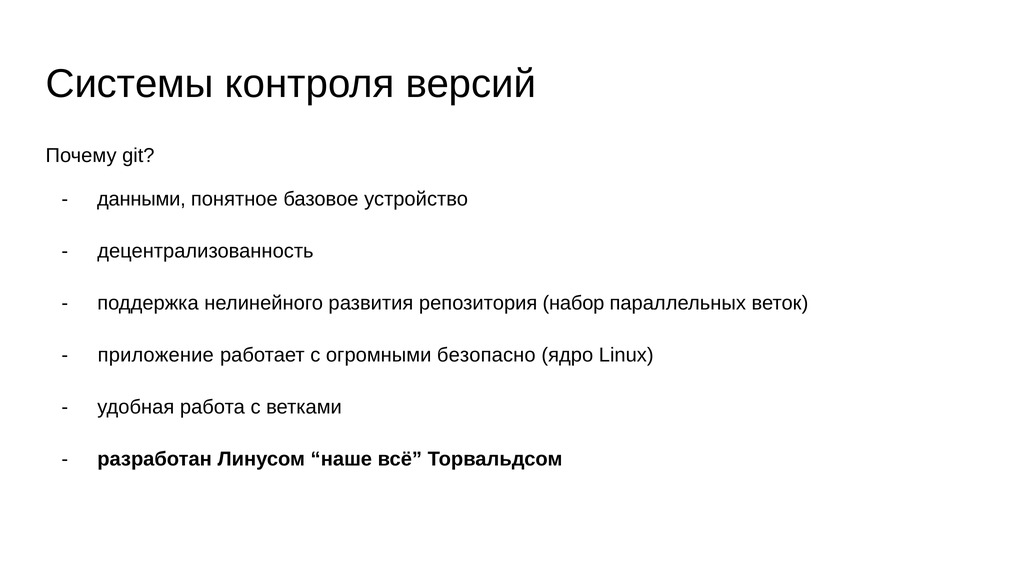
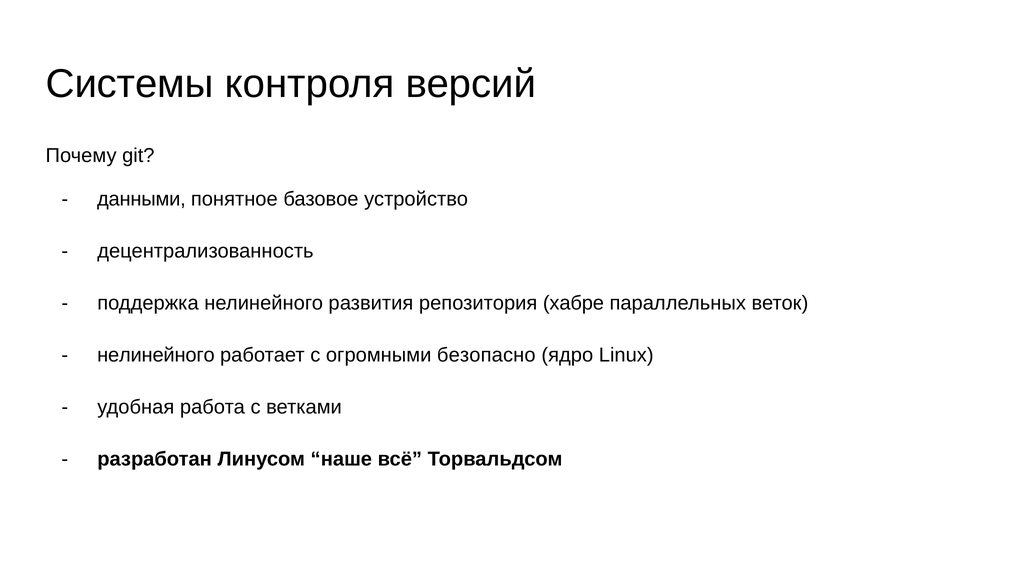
набор: набор -> хабре
приложение at (156, 355): приложение -> нелинейного
